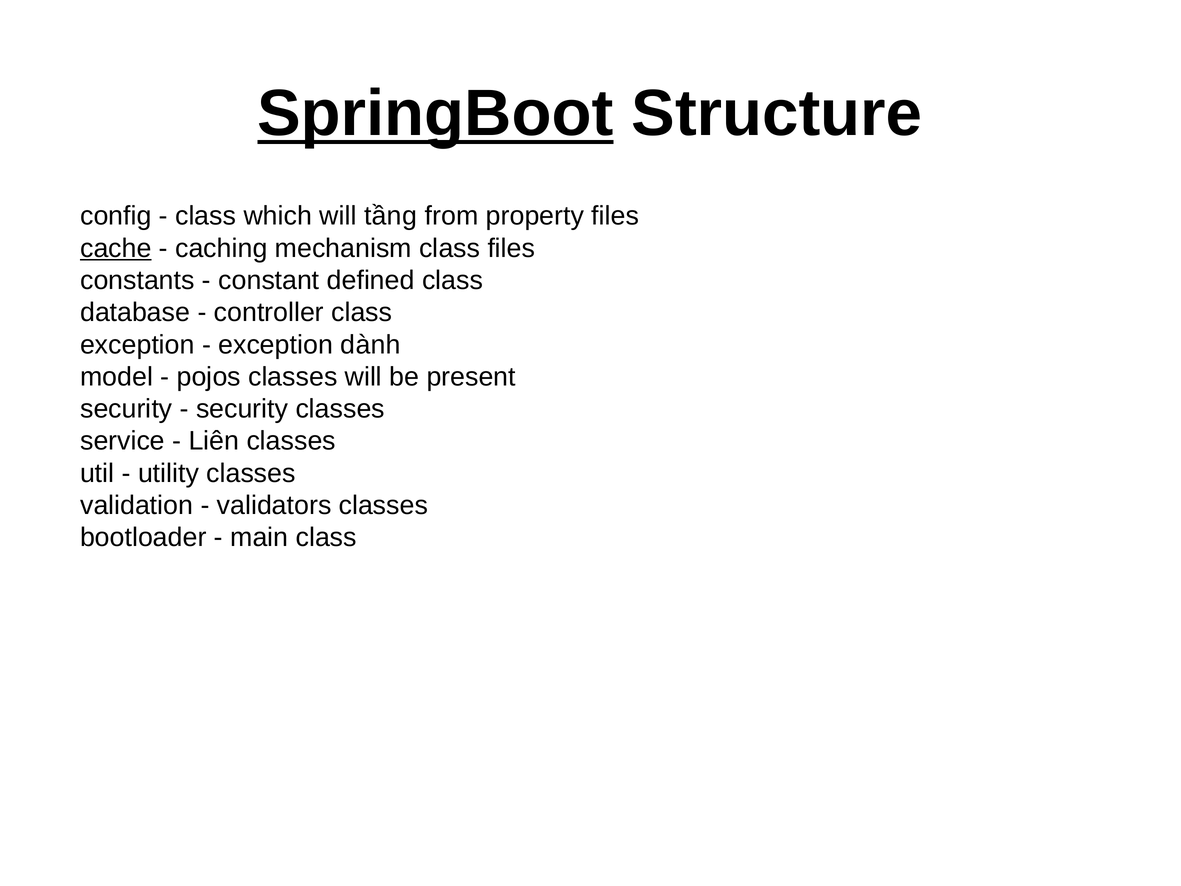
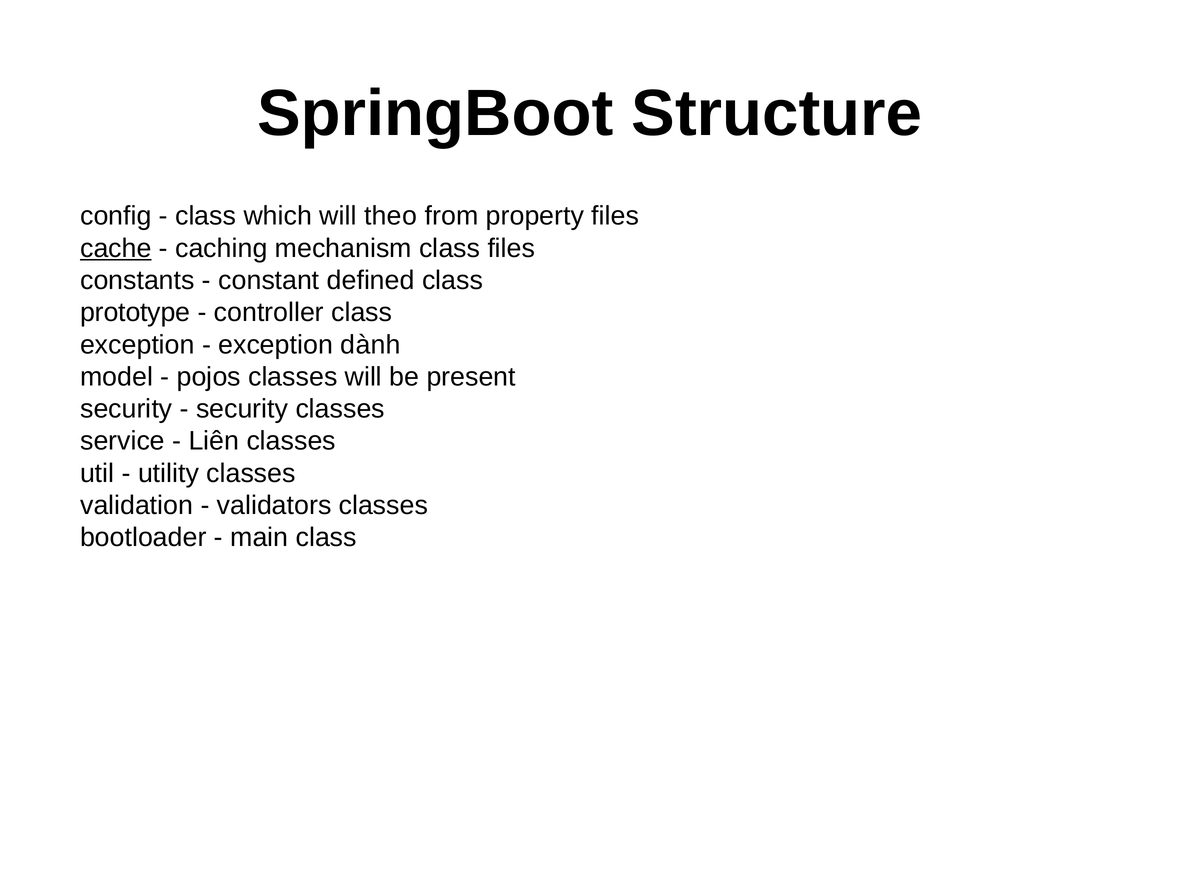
SpringBoot underline: present -> none
tầng: tầng -> theo
database: database -> prototype
